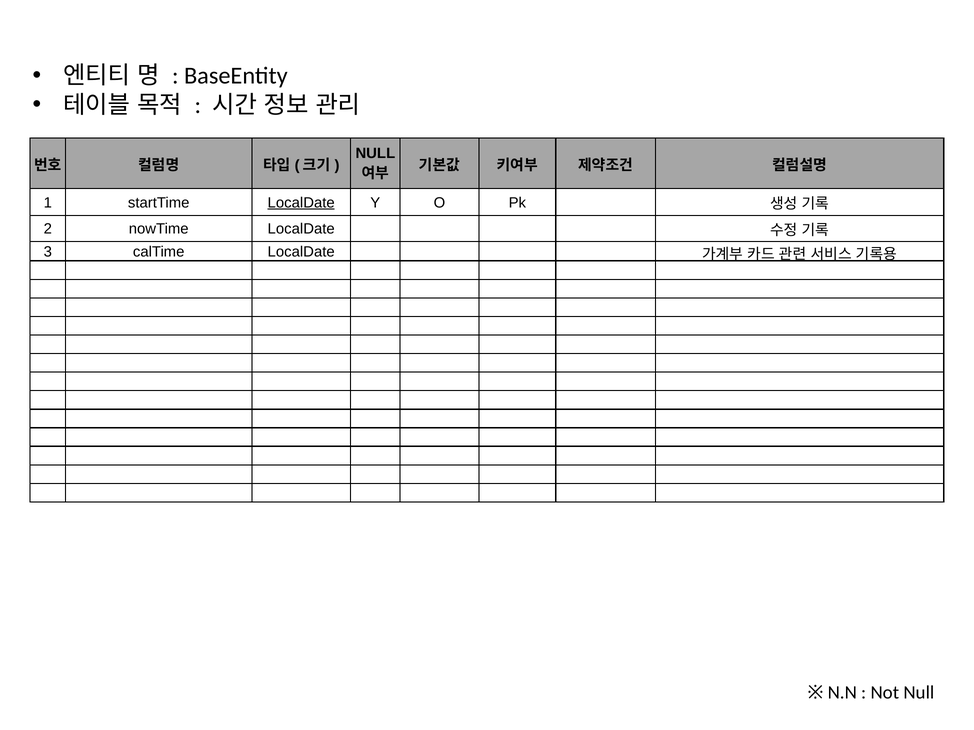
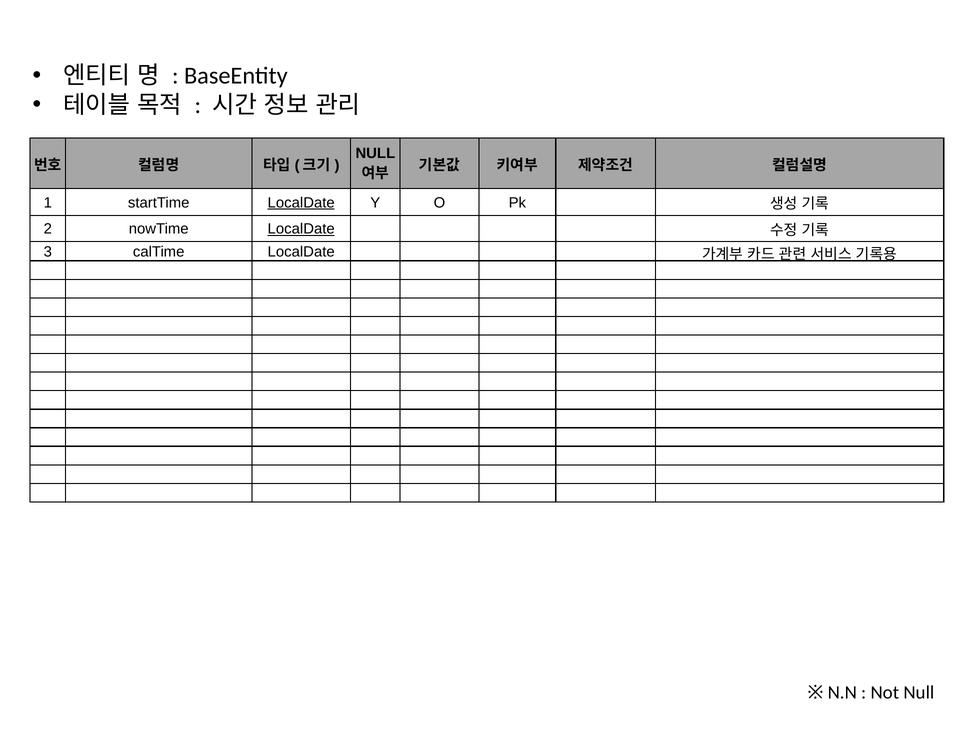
LocalDate at (301, 229) underline: none -> present
